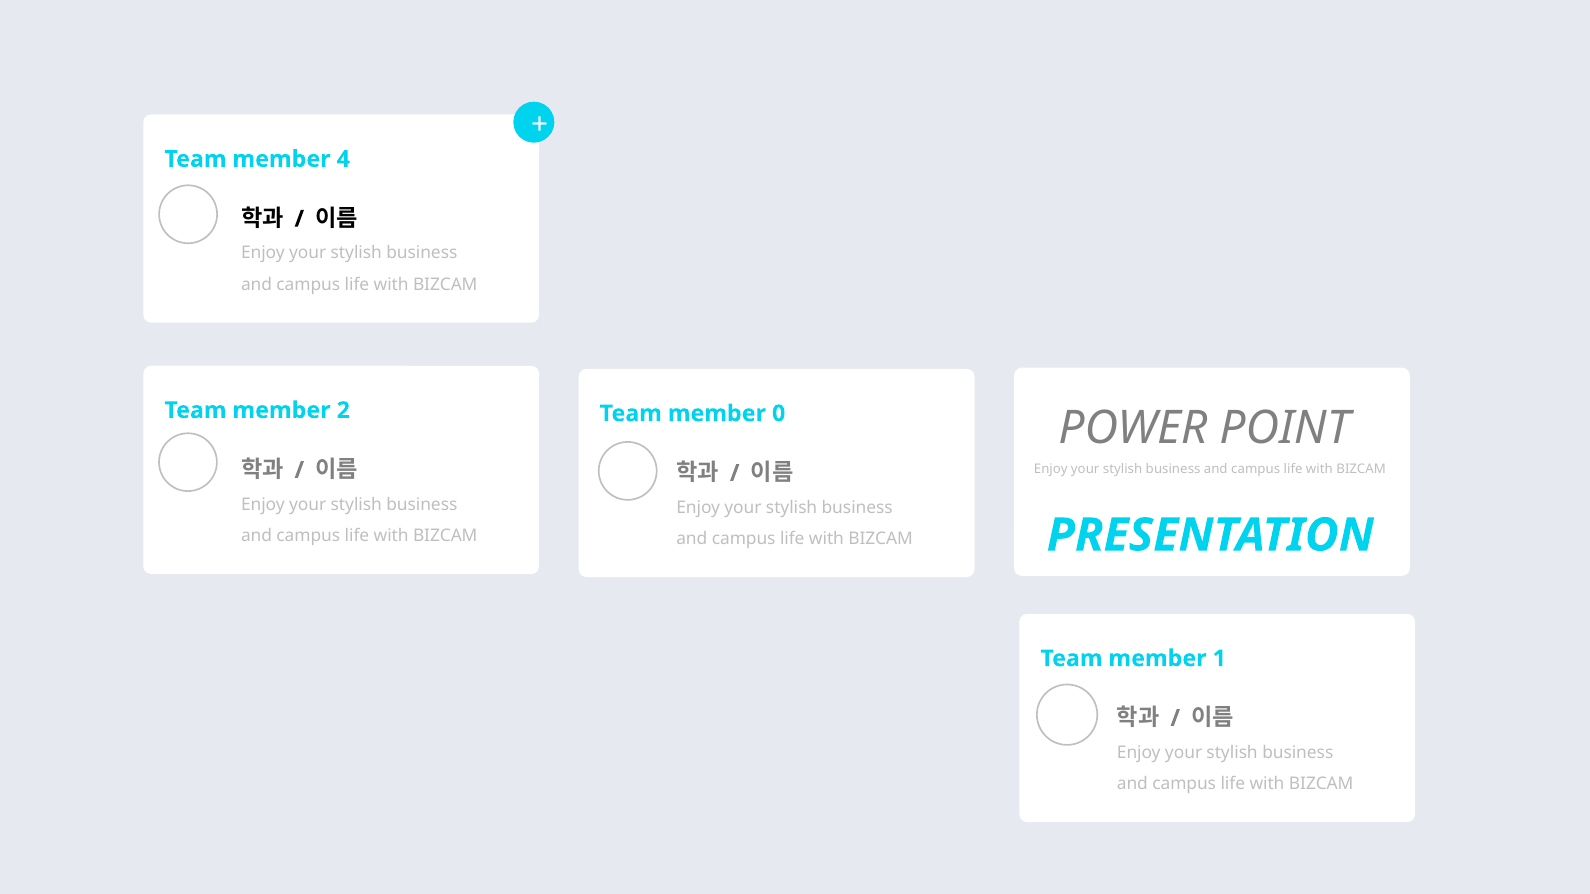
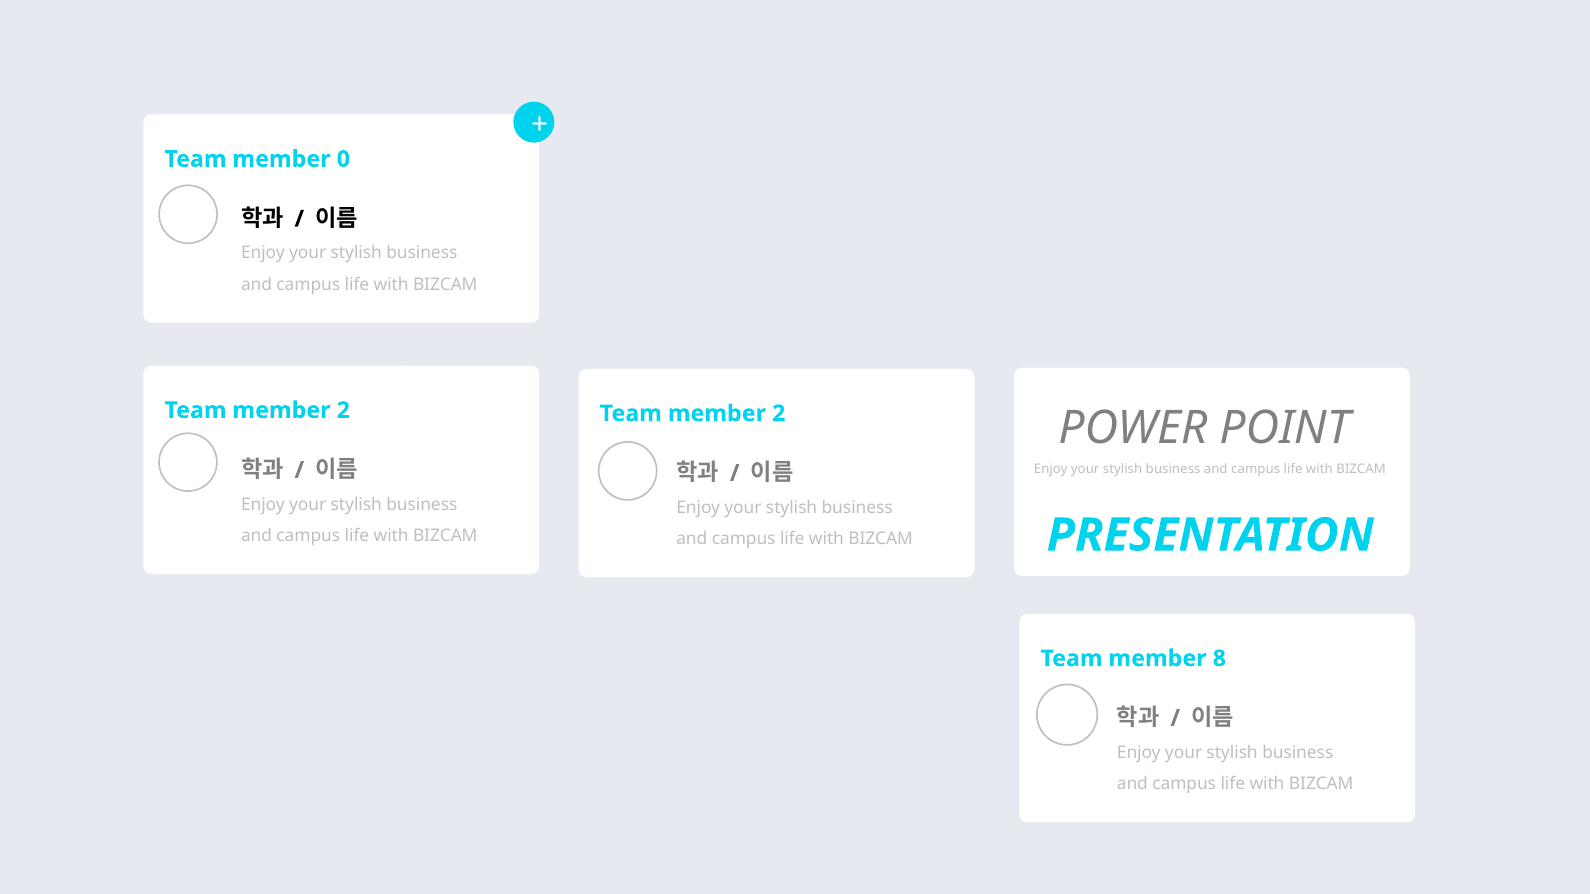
4: 4 -> 0
0 at (779, 414): 0 -> 2
1: 1 -> 8
